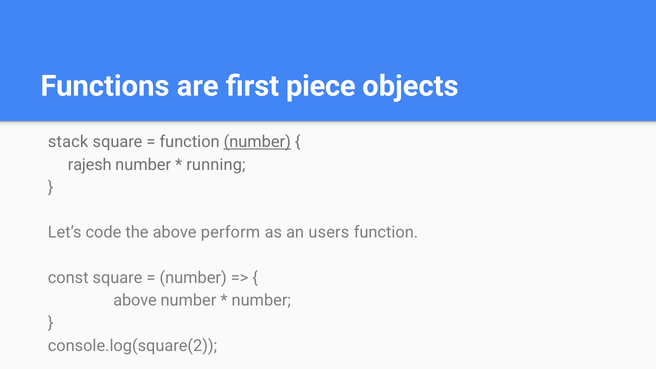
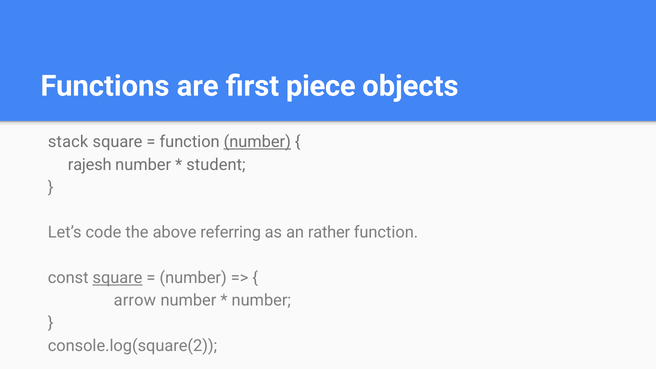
running: running -> student
perform: perform -> referring
users: users -> rather
square at (118, 278) underline: none -> present
above at (135, 300): above -> arrow
